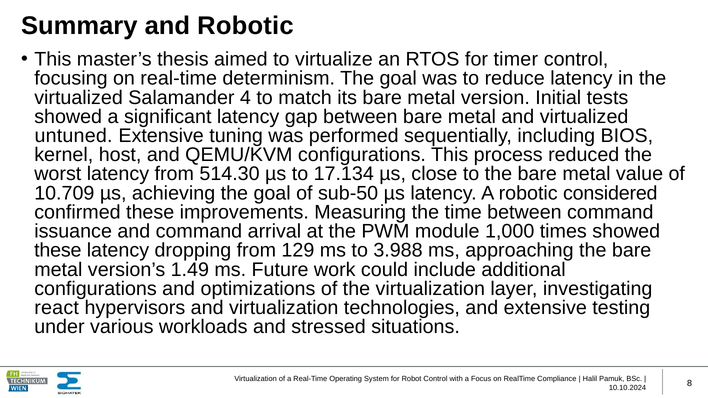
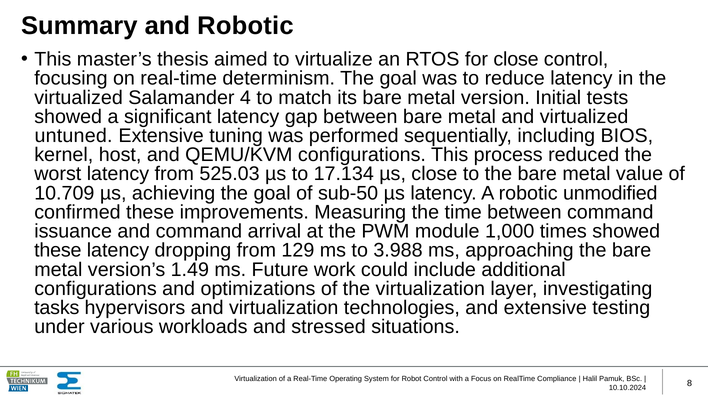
for timer: timer -> close
514.30: 514.30 -> 525.03
considered: considered -> unmodified
react: react -> tasks
